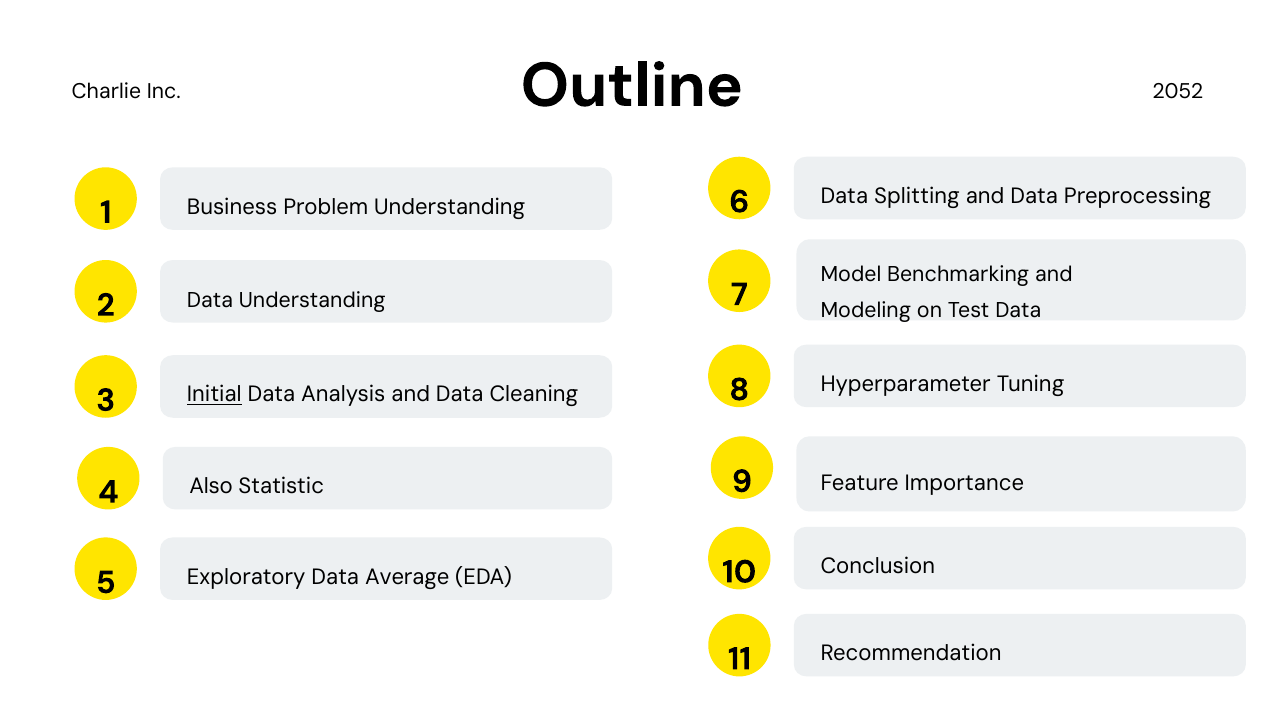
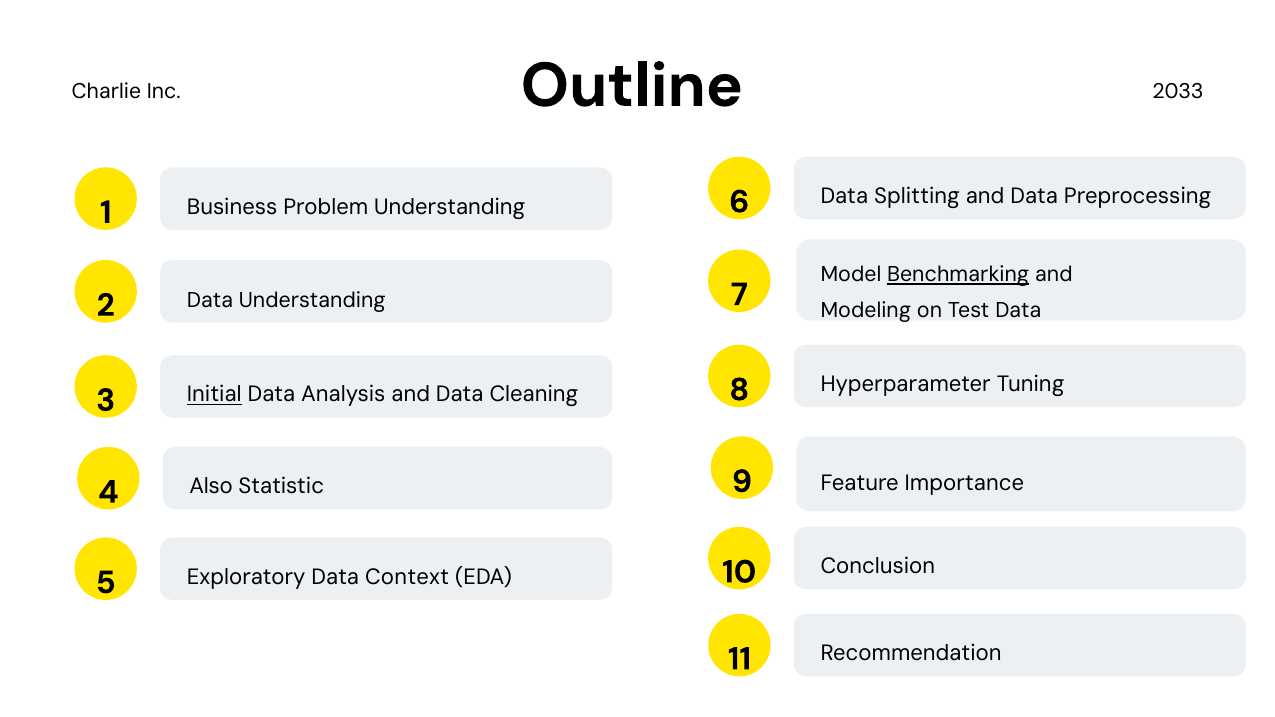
2052: 2052 -> 2033
Benchmarking underline: none -> present
Average: Average -> Context
